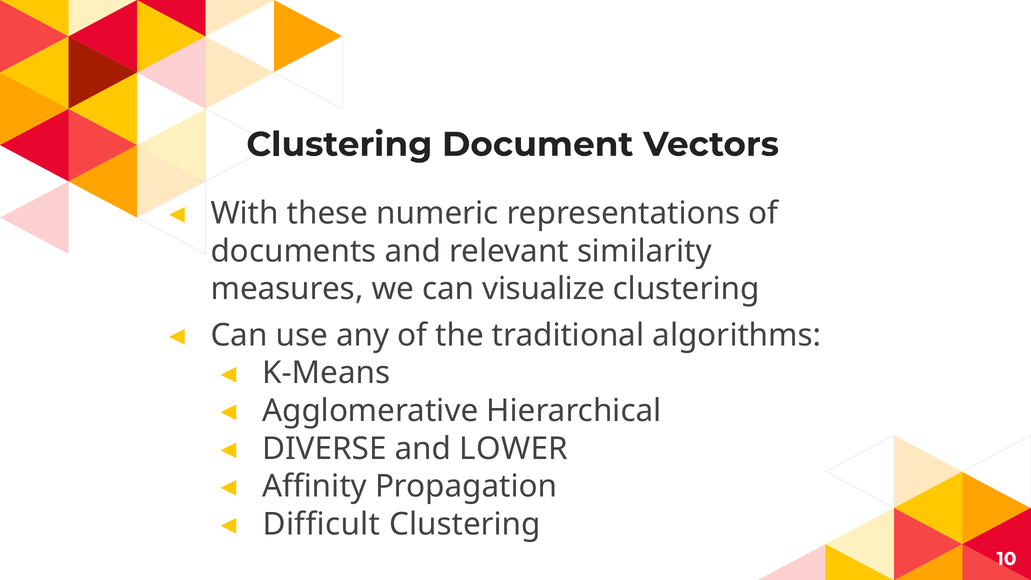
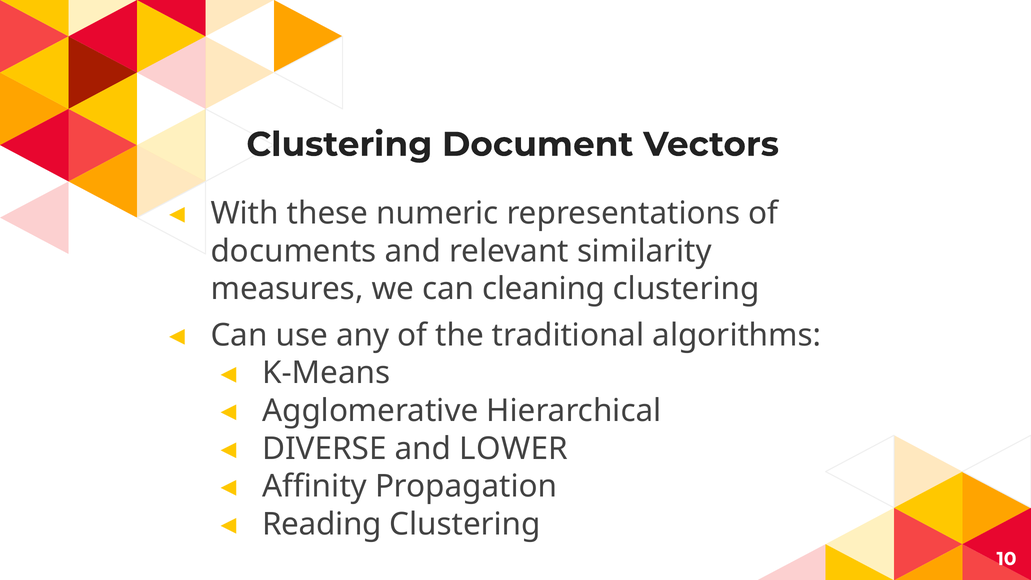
visualize: visualize -> cleaning
Difficult: Difficult -> Reading
